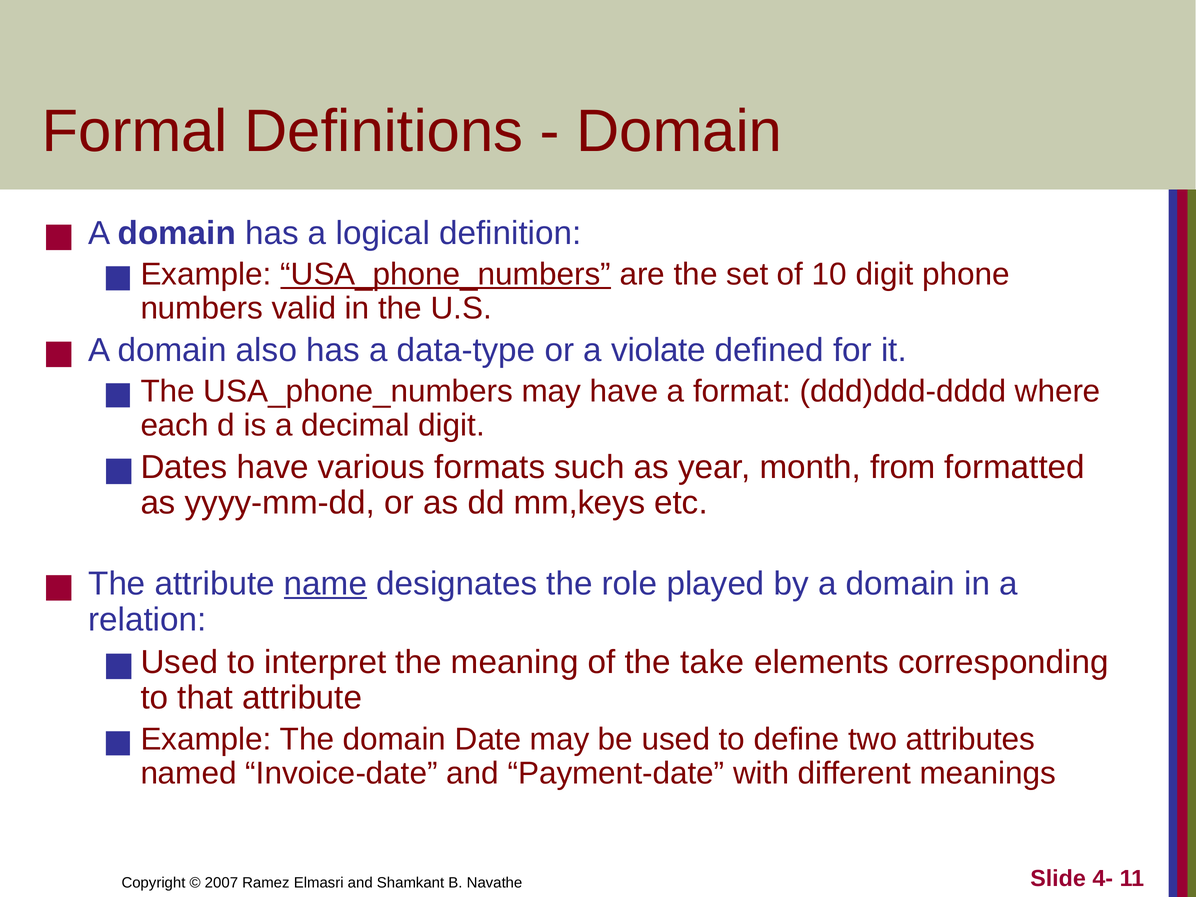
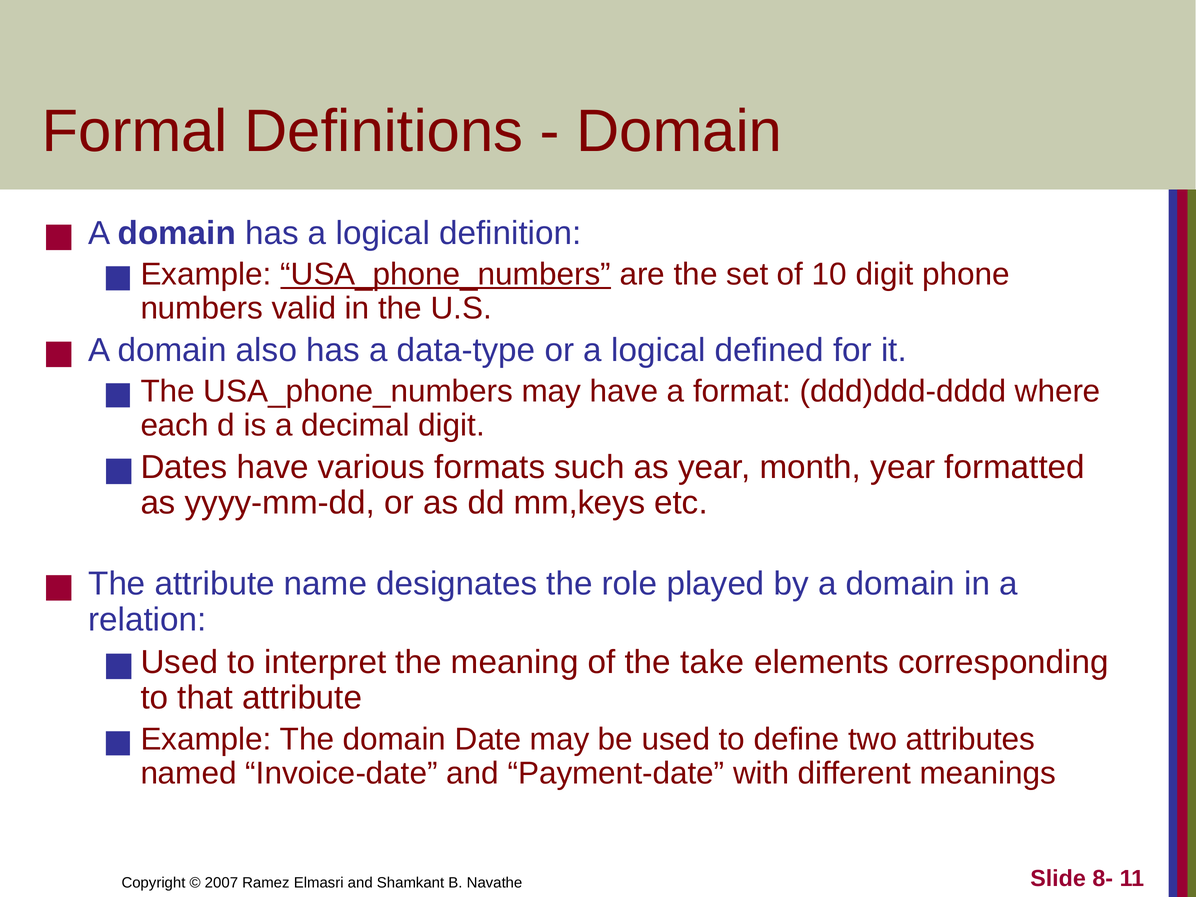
or a violate: violate -> logical
month from: from -> year
name underline: present -> none
4-: 4- -> 8-
